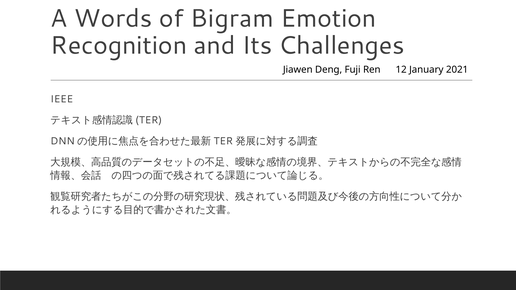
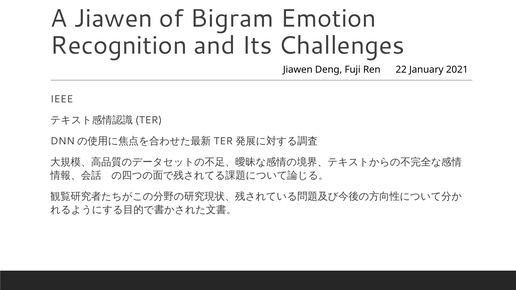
A Words: Words -> Jiawen
12: 12 -> 22
